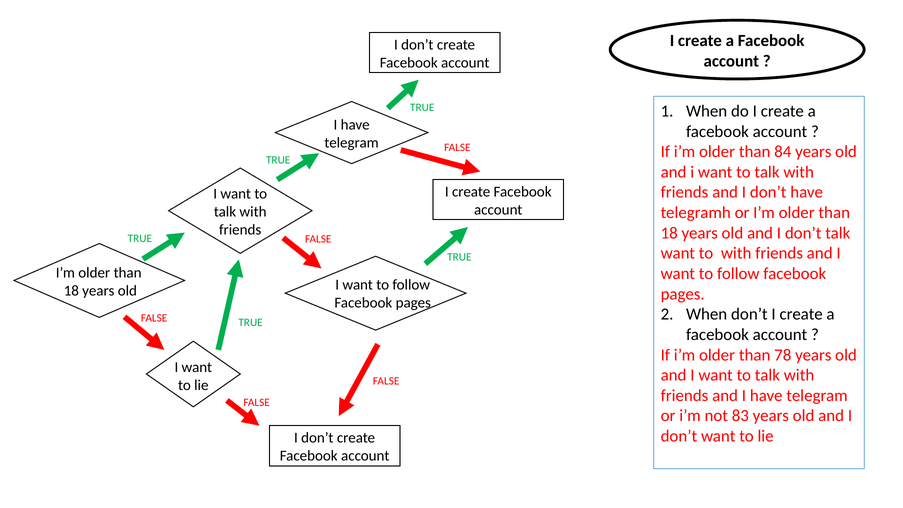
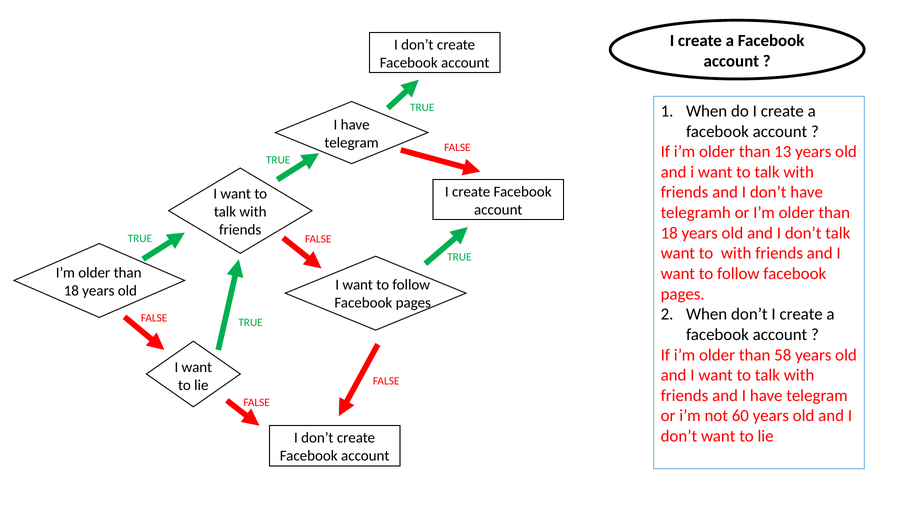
84: 84 -> 13
78: 78 -> 58
83: 83 -> 60
